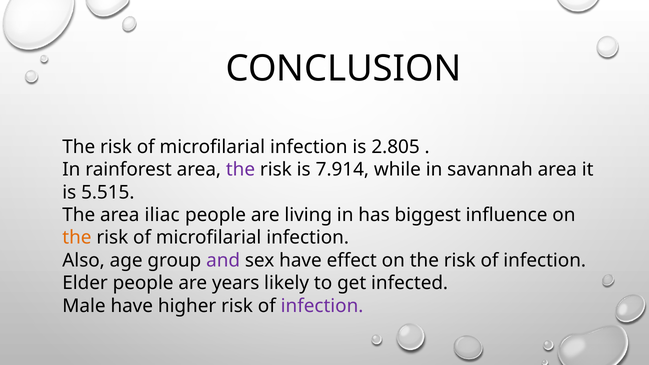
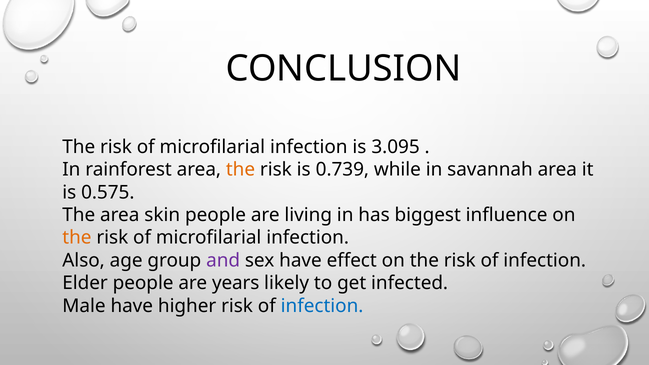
2.805: 2.805 -> 3.095
the at (240, 170) colour: purple -> orange
7.914: 7.914 -> 0.739
5.515: 5.515 -> 0.575
iliac: iliac -> skin
infection at (322, 306) colour: purple -> blue
